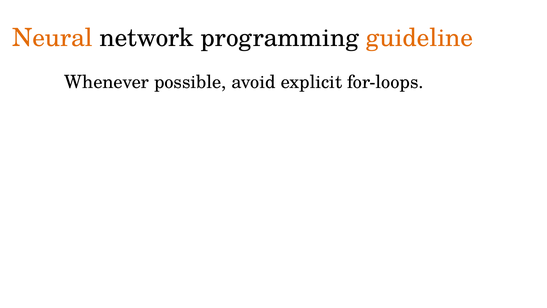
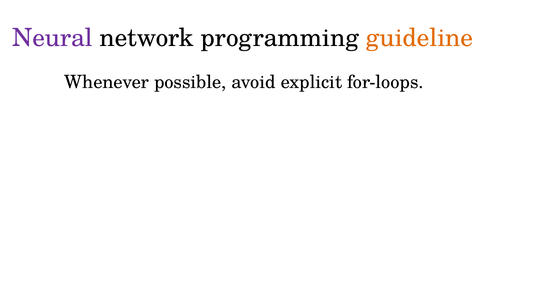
Neural colour: orange -> purple
